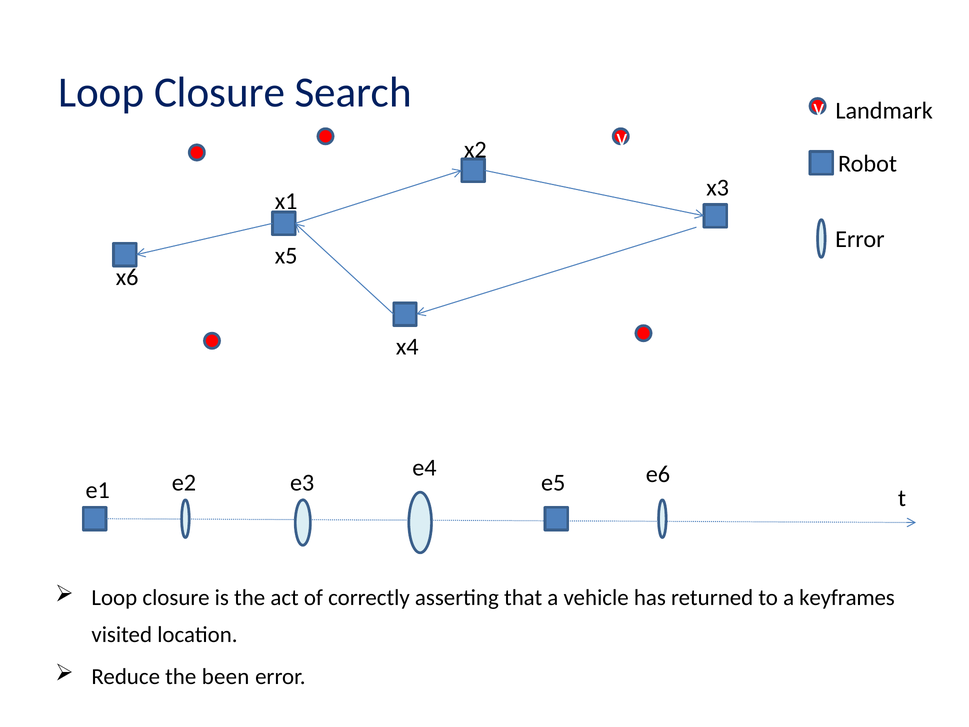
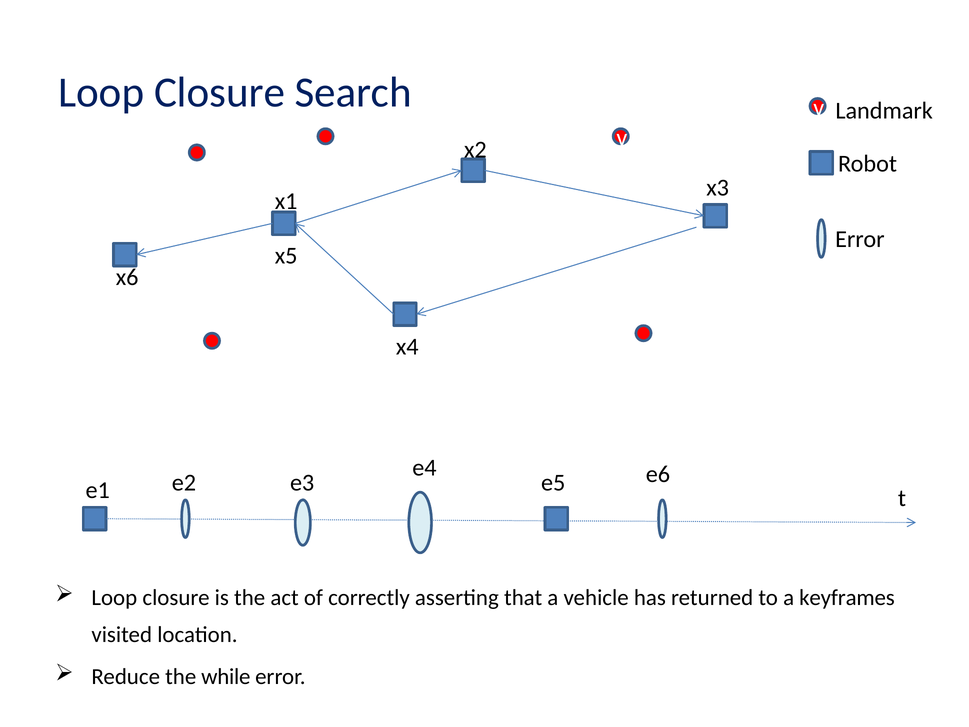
been: been -> while
